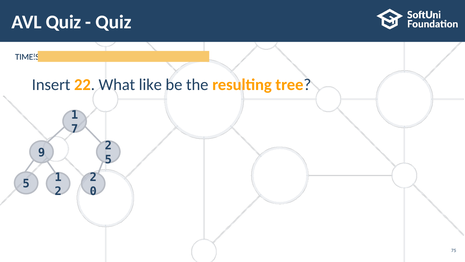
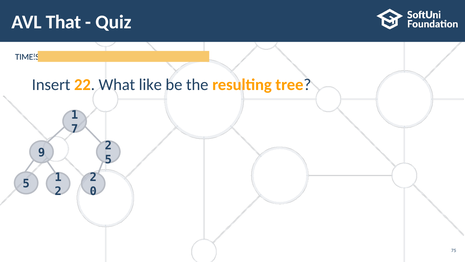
AVL Quiz: Quiz -> That
